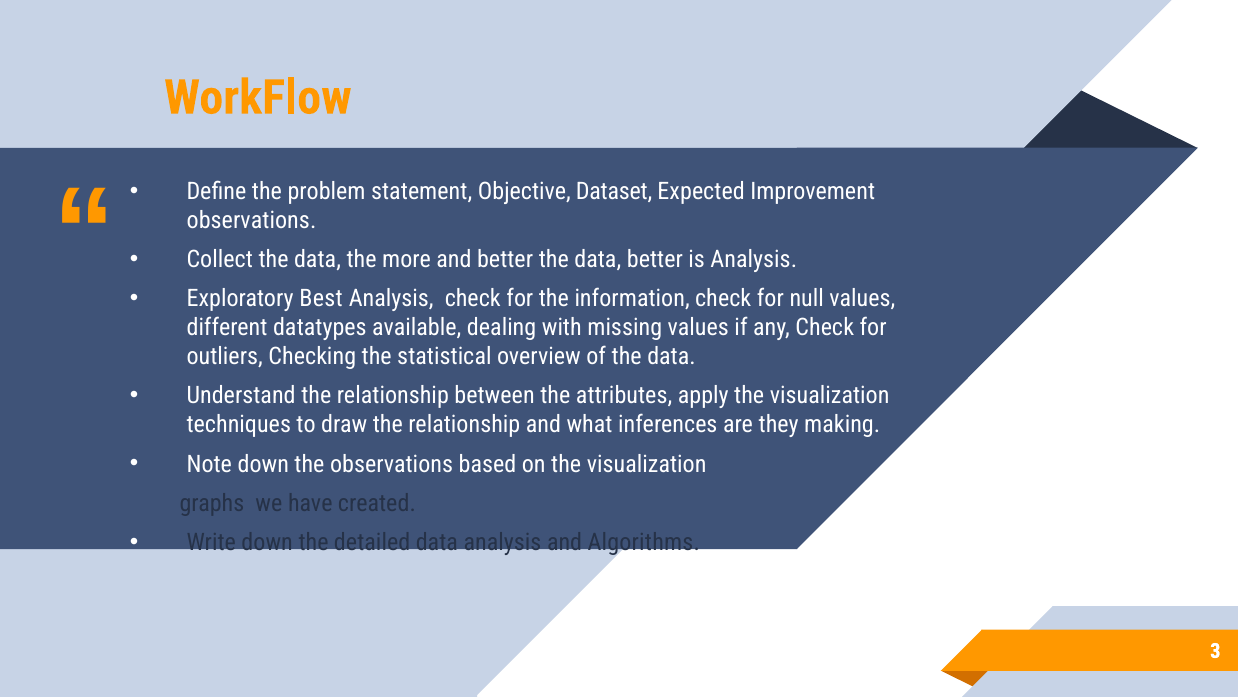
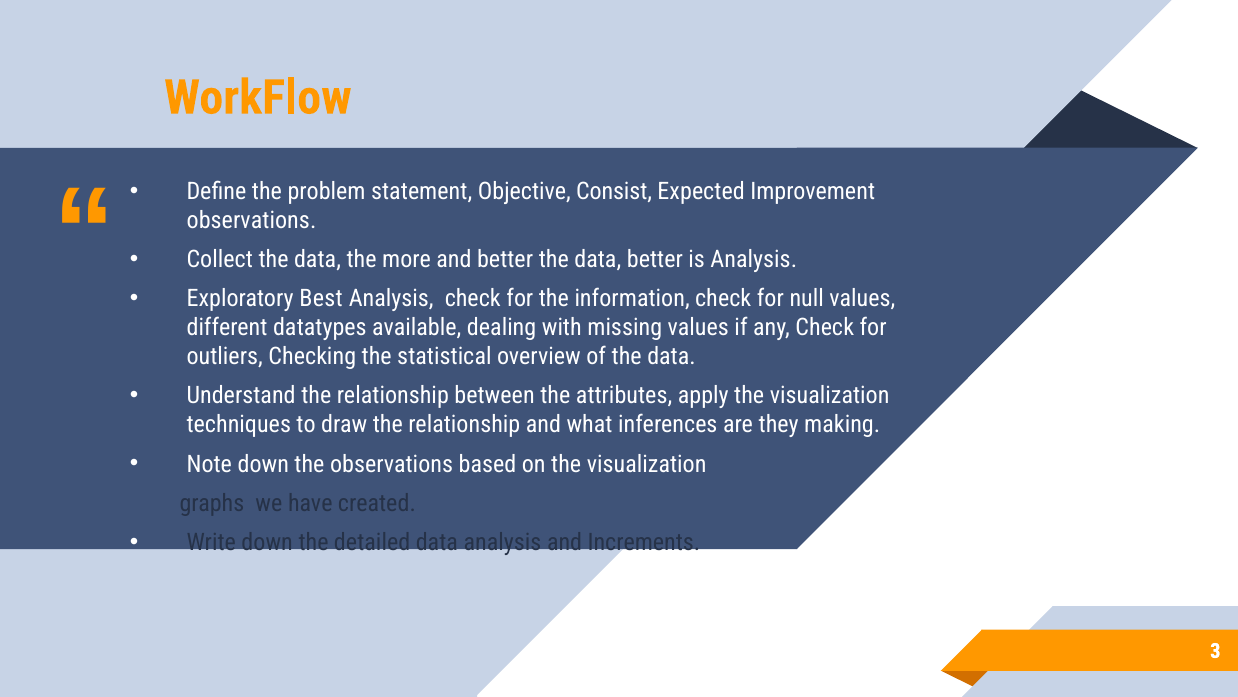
Dataset: Dataset -> Consist
Algorithms: Algorithms -> Increments
